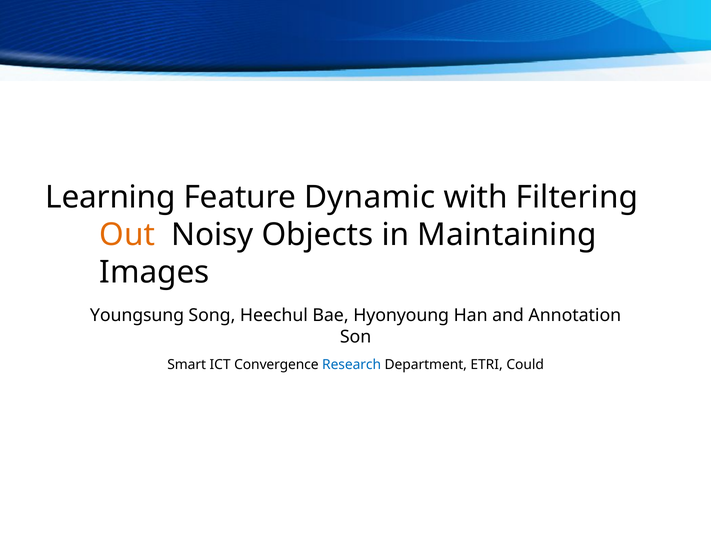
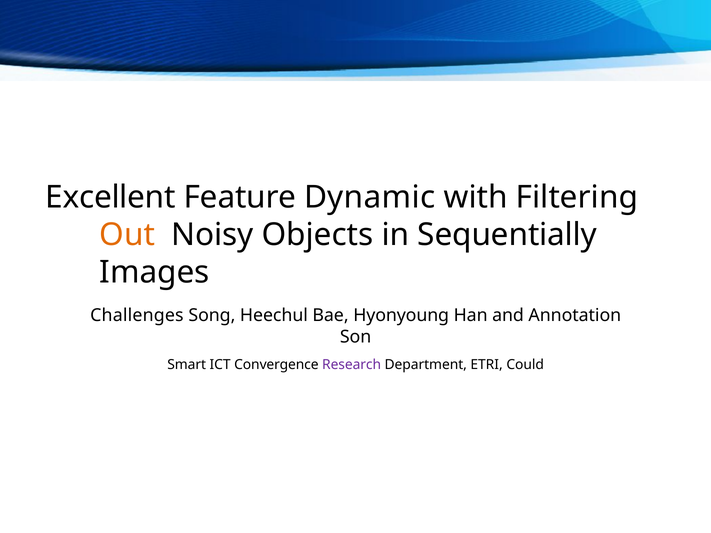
Learning: Learning -> Excellent
Maintaining: Maintaining -> Sequentially
Youngsung: Youngsung -> Challenges
Research colour: blue -> purple
